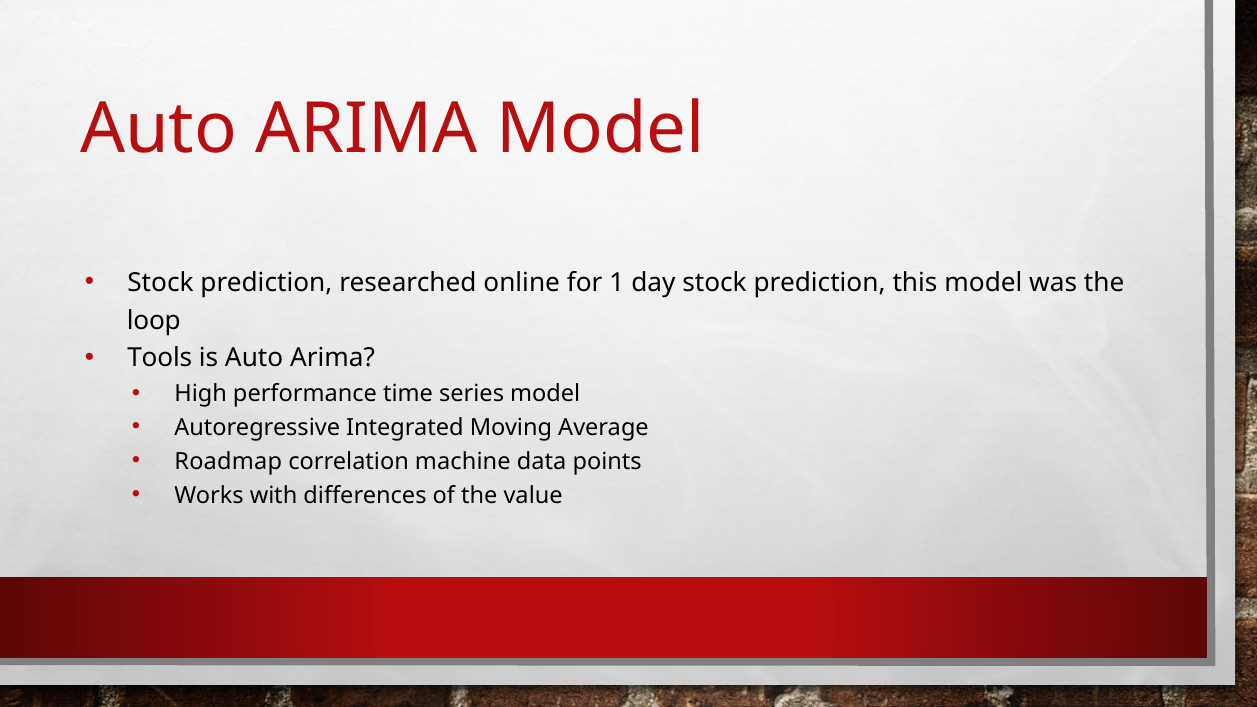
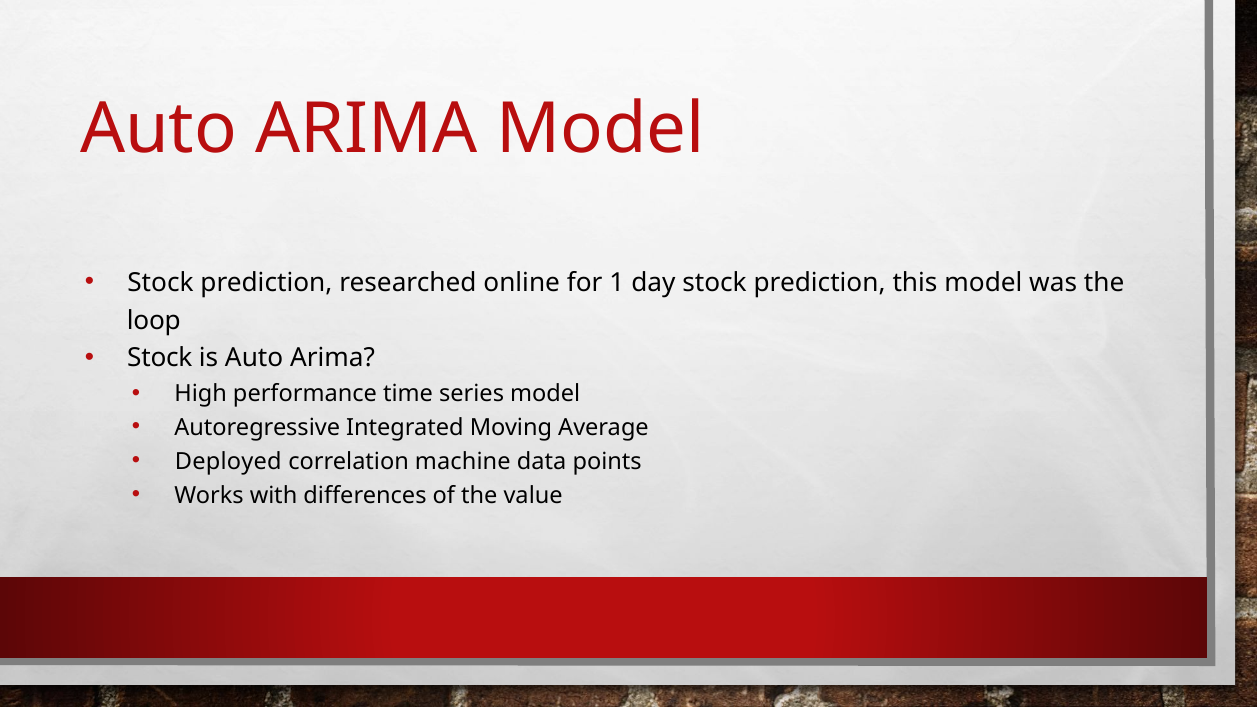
Tools at (160, 358): Tools -> Stock
Roadmap: Roadmap -> Deployed
